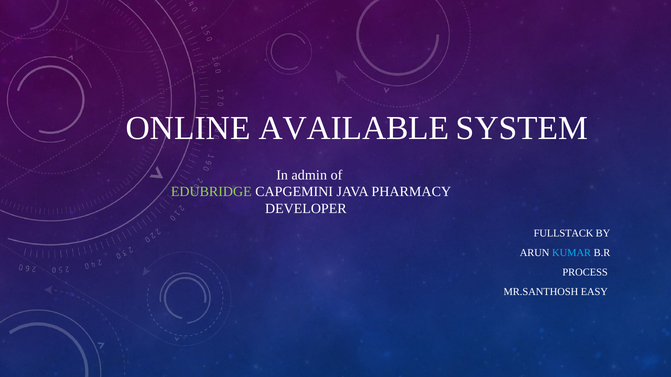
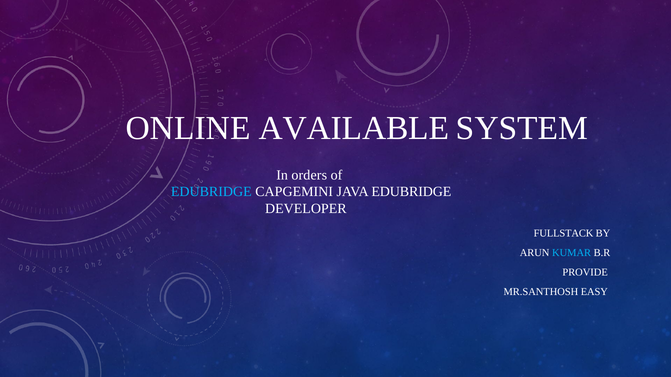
admin: admin -> orders
EDUBRIDGE at (211, 192) colour: light green -> light blue
JAVA PHARMACY: PHARMACY -> EDUBRIDGE
PROCESS: PROCESS -> PROVIDE
